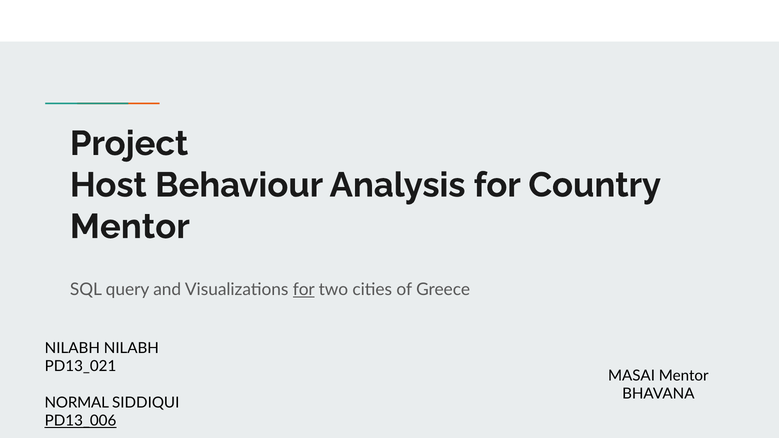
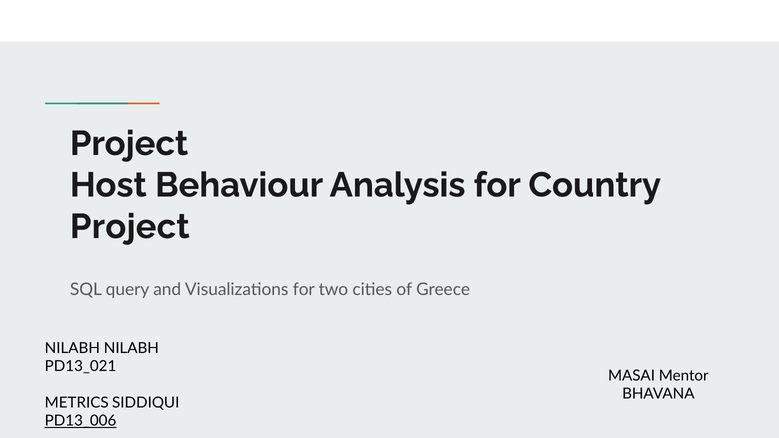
Mentor at (130, 227): Mentor -> Project
for at (304, 290) underline: present -> none
NORMAL: NORMAL -> METRICS
